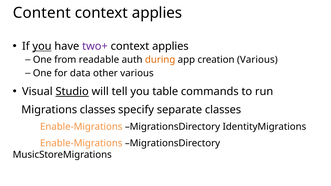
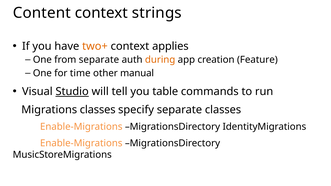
applies at (157, 13): applies -> strings
you at (42, 46) underline: present -> none
two+ colour: purple -> orange
from readable: readable -> separate
creation Various: Various -> Feature
data: data -> time
other various: various -> manual
